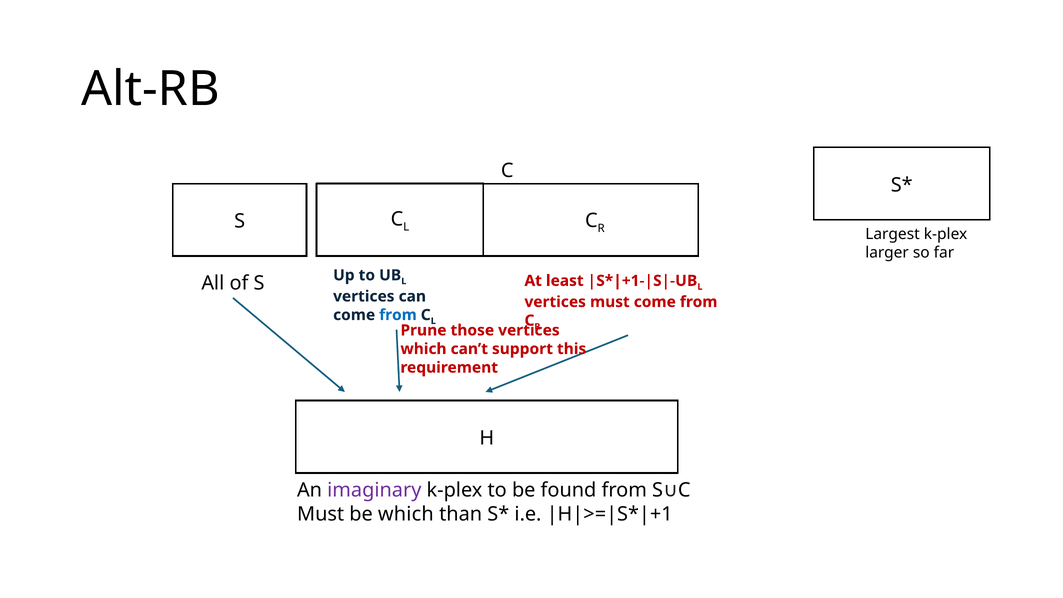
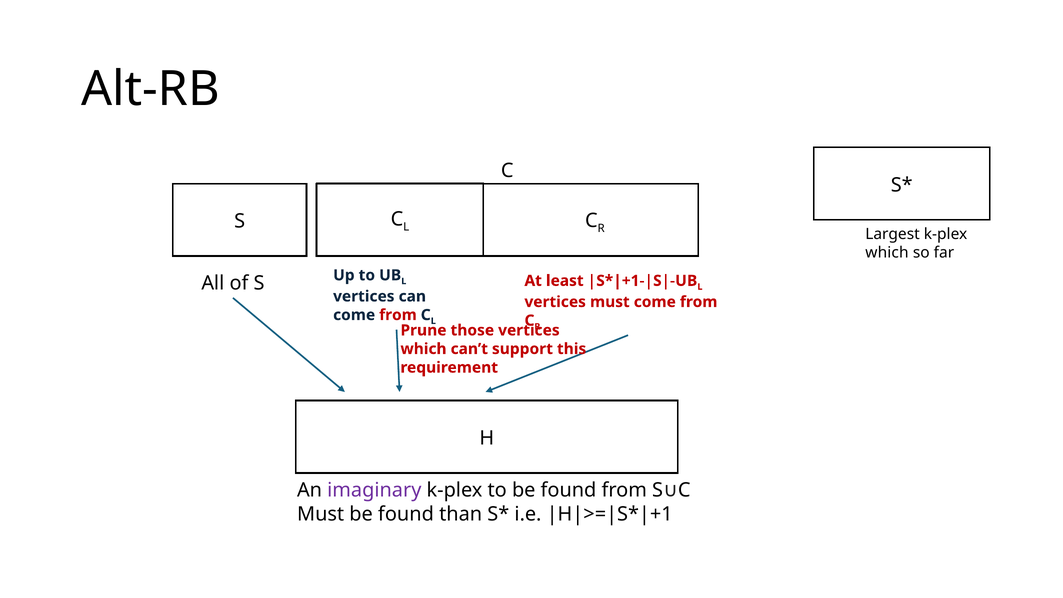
larger at (887, 253): larger -> which
from at (398, 315) colour: blue -> red
Must be which: which -> found
